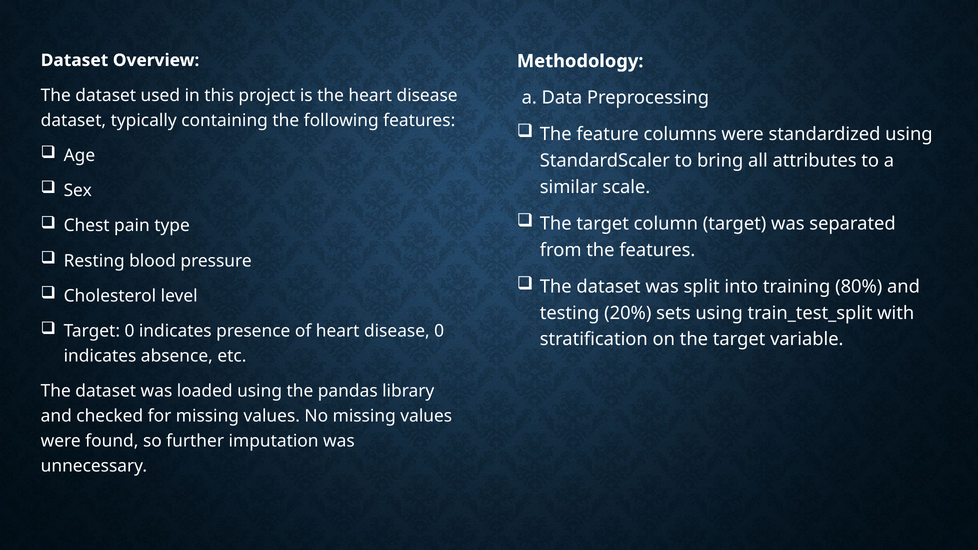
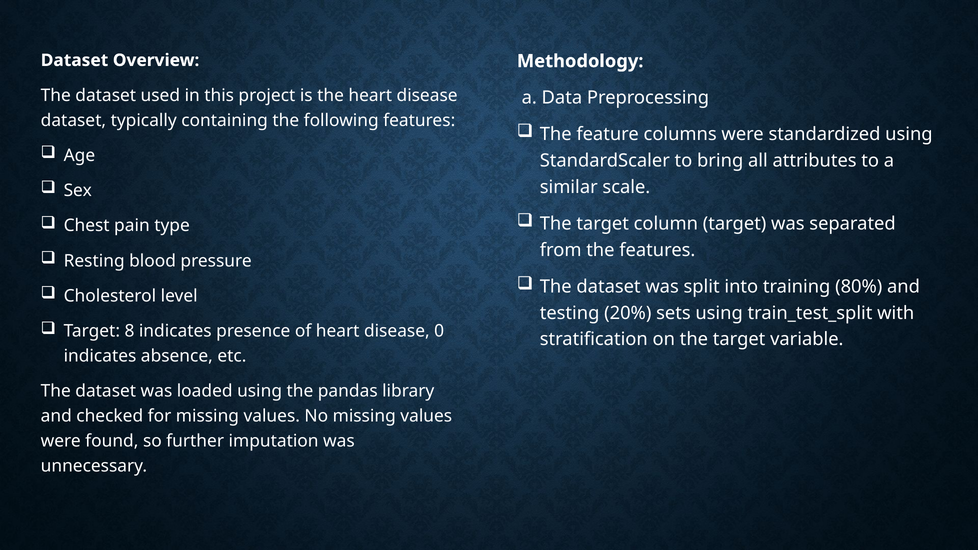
Target 0: 0 -> 8
